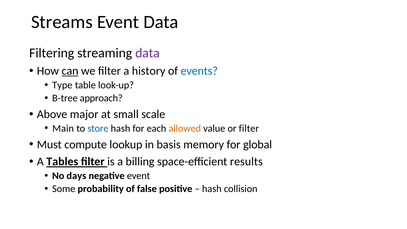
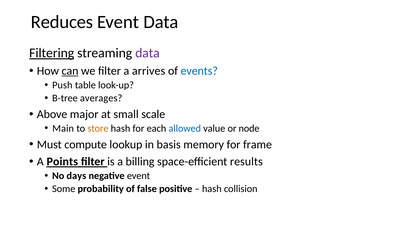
Streams: Streams -> Reduces
Filtering underline: none -> present
history: history -> arrives
Type: Type -> Push
approach: approach -> averages
store colour: blue -> orange
allowed colour: orange -> blue
or filter: filter -> node
global: global -> frame
Tables: Tables -> Points
